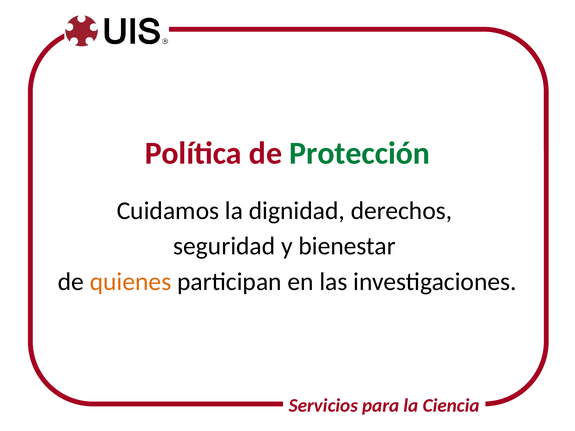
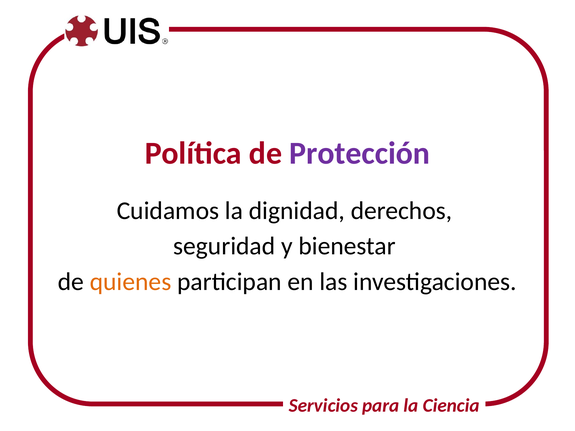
Protección colour: green -> purple
